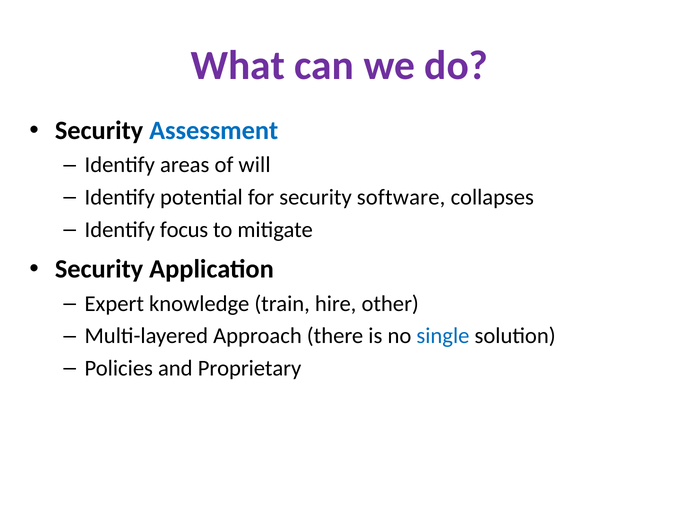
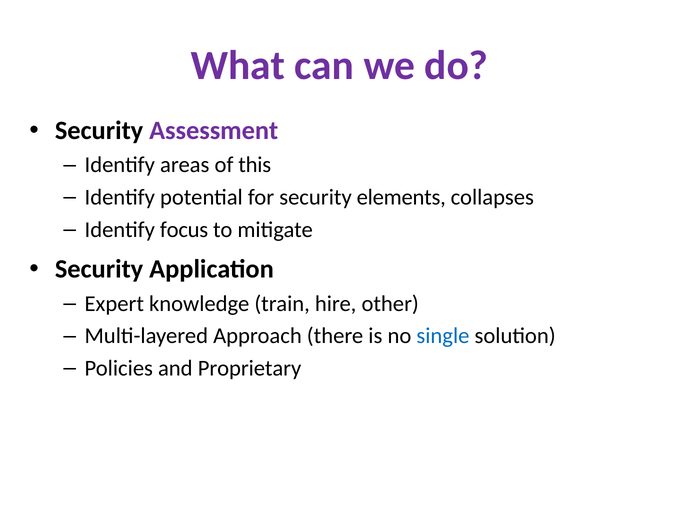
Assessment colour: blue -> purple
will: will -> this
software: software -> elements
